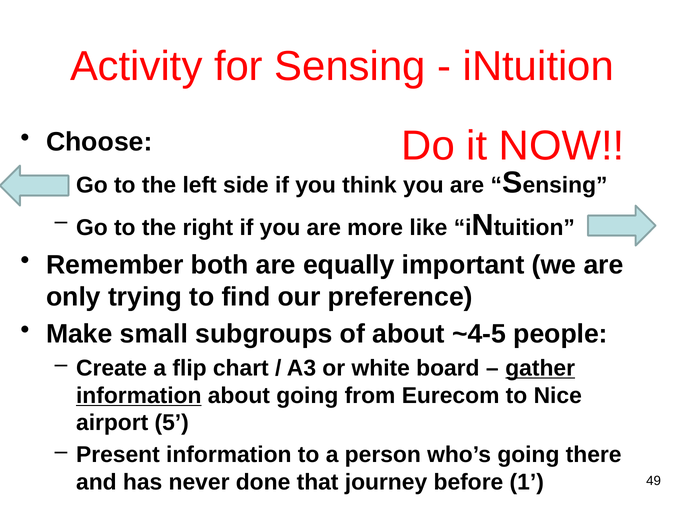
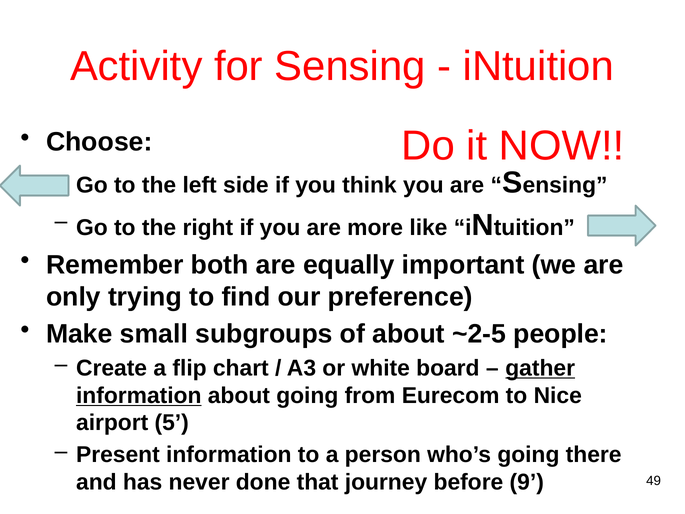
~4-5: ~4-5 -> ~2-5
1: 1 -> 9
